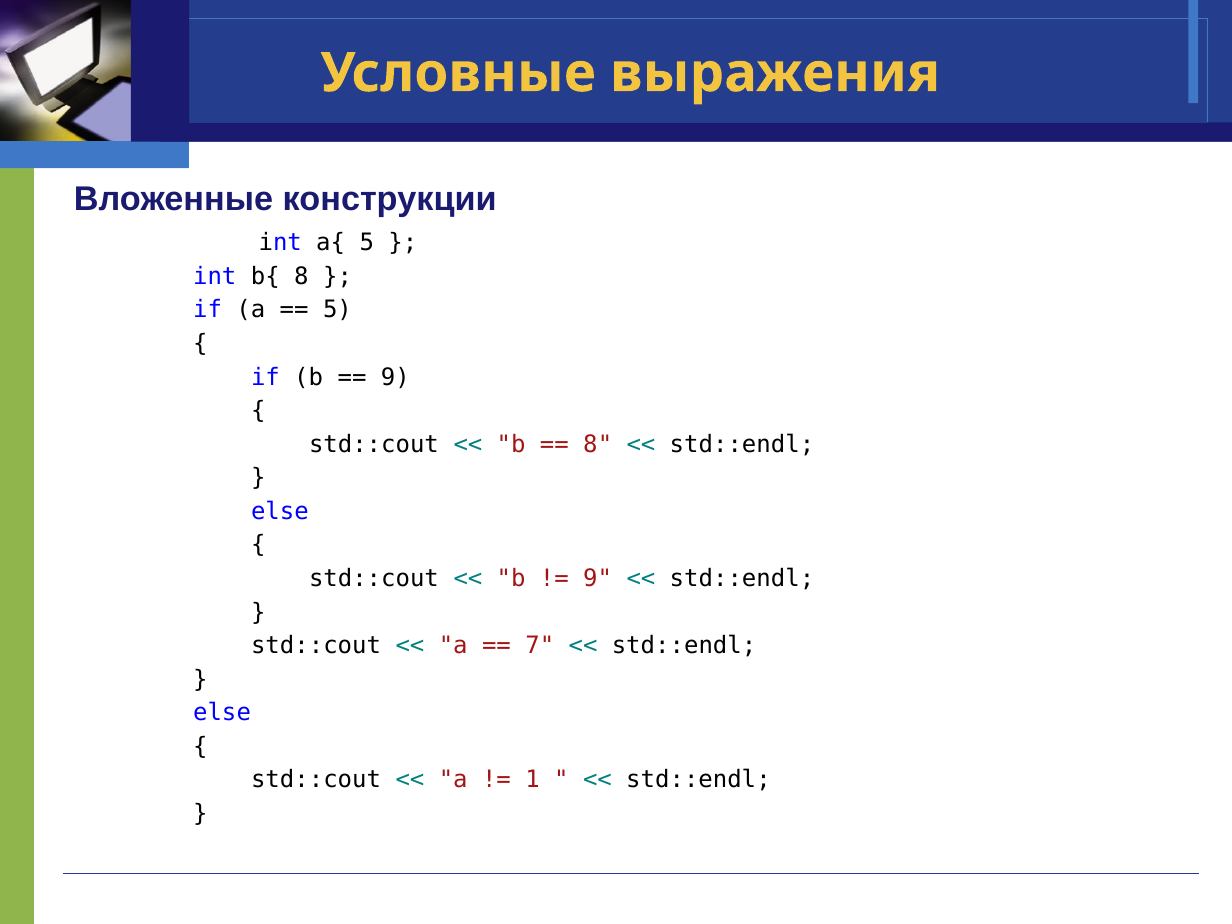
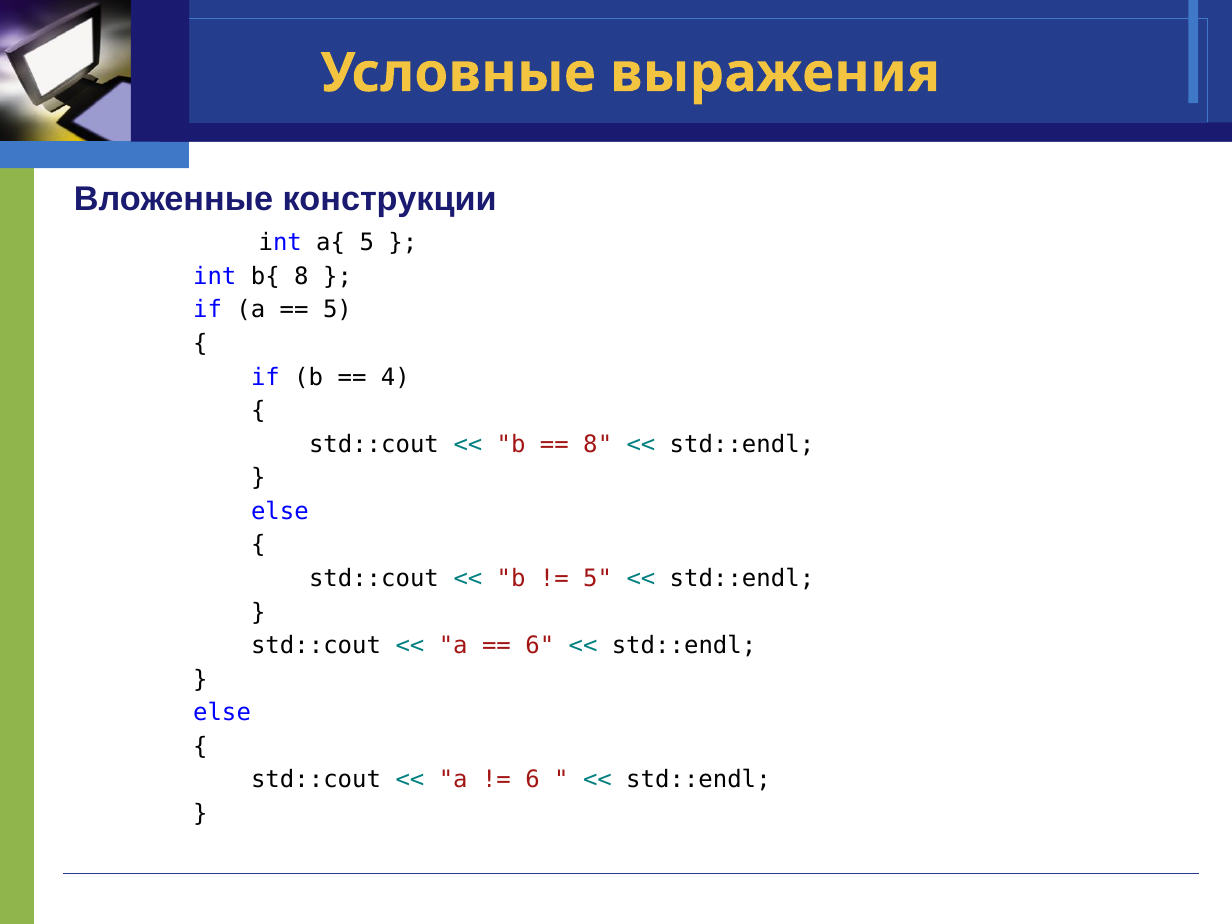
9 at (395, 377): 9 -> 4
9 at (598, 579): 9 -> 5
7 at (540, 646): 7 -> 6
1 at (533, 780): 1 -> 6
